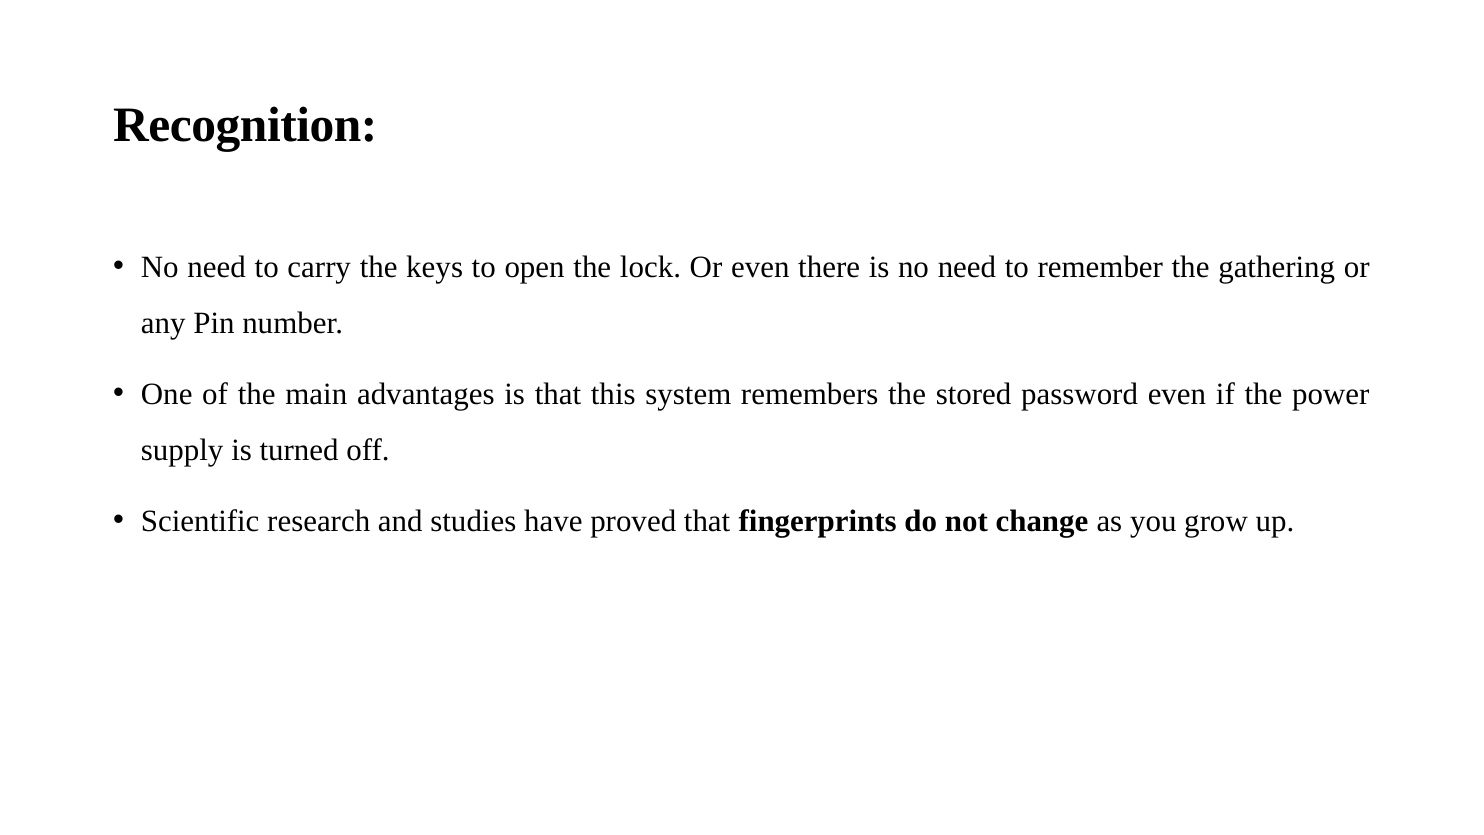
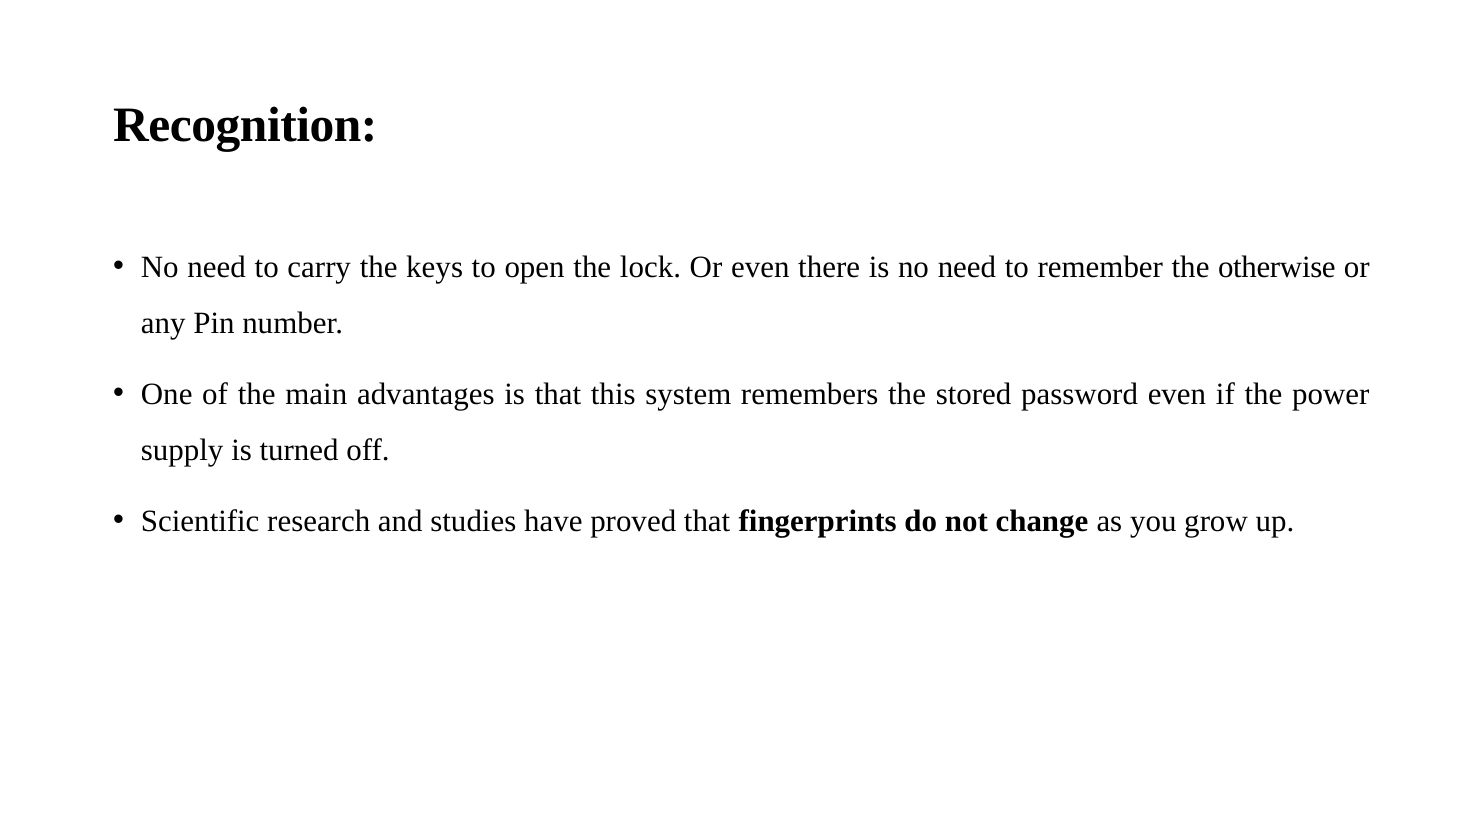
gathering: gathering -> otherwise
